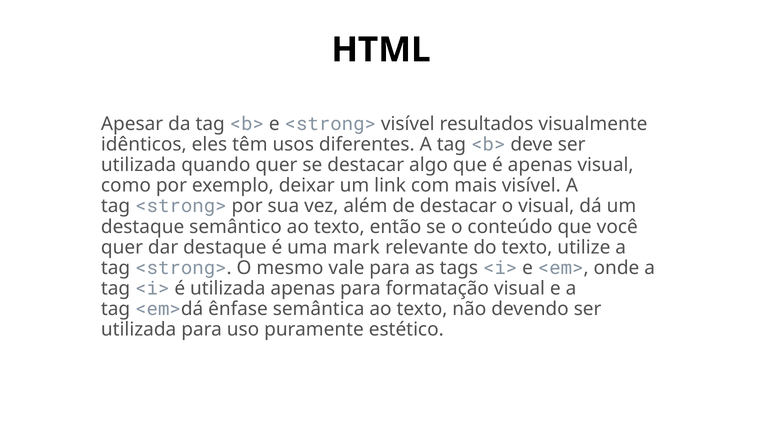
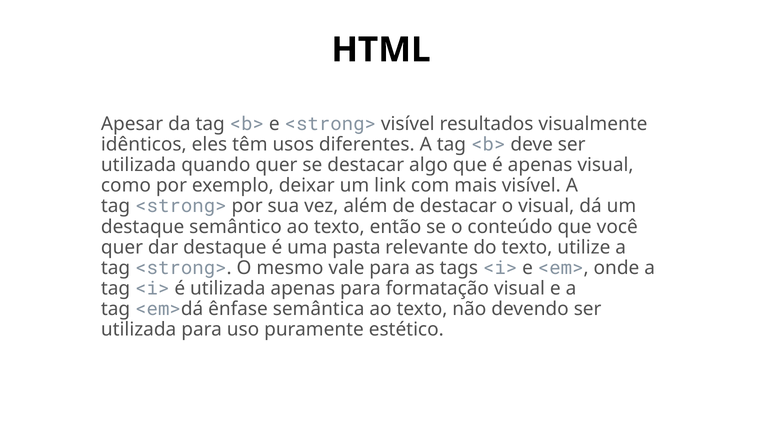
mark: mark -> pasta
